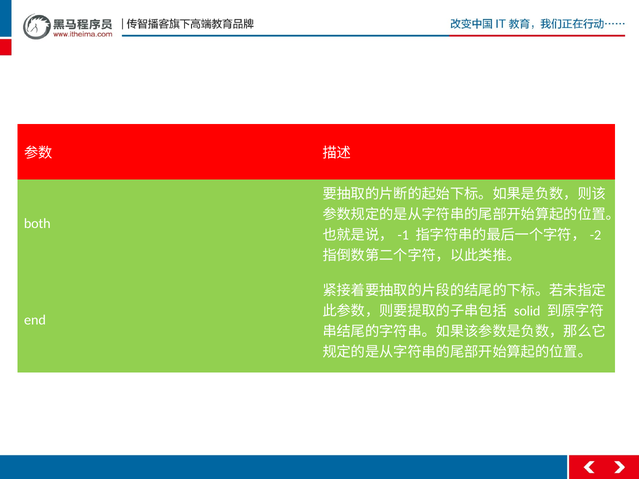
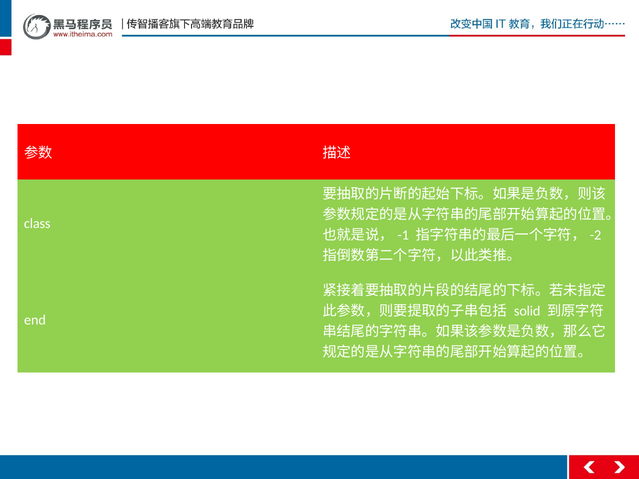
both: both -> class
